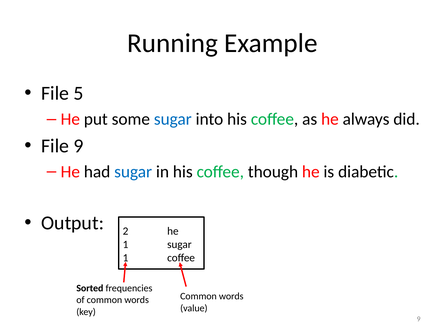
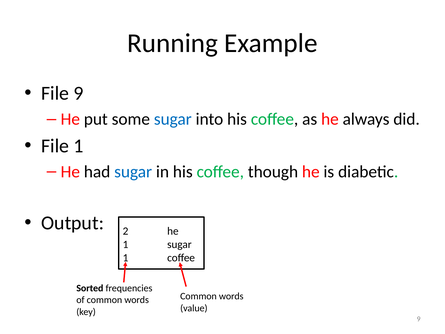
File 5: 5 -> 9
File 9: 9 -> 1
